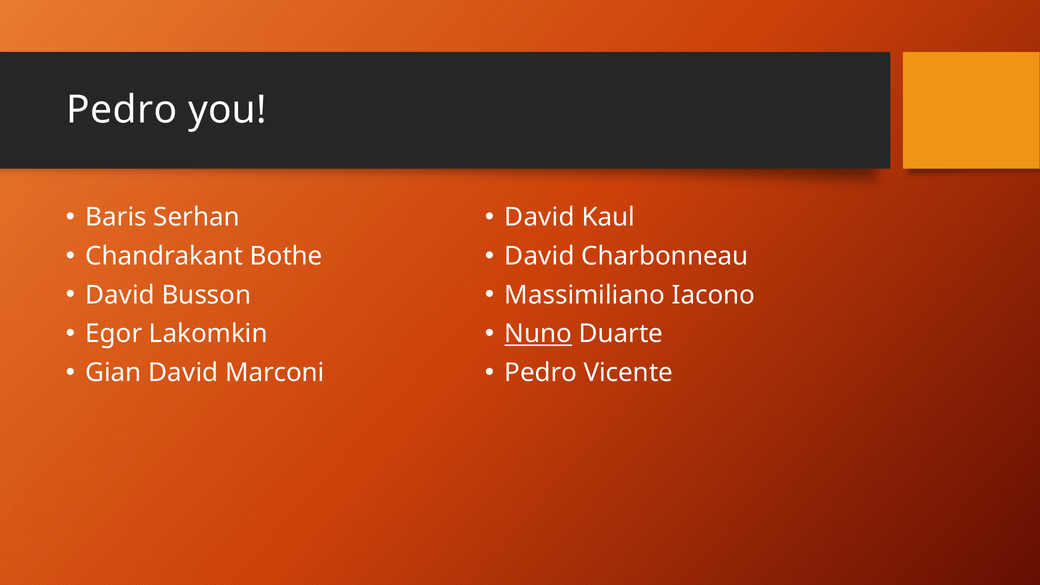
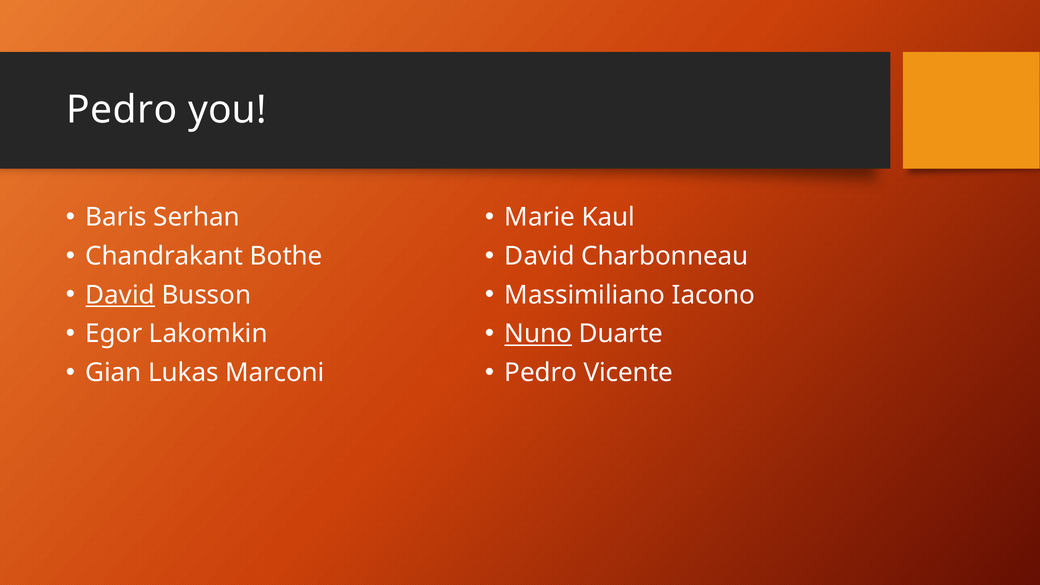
David at (540, 217): David -> Marie
David at (120, 295) underline: none -> present
Gian David: David -> Lukas
